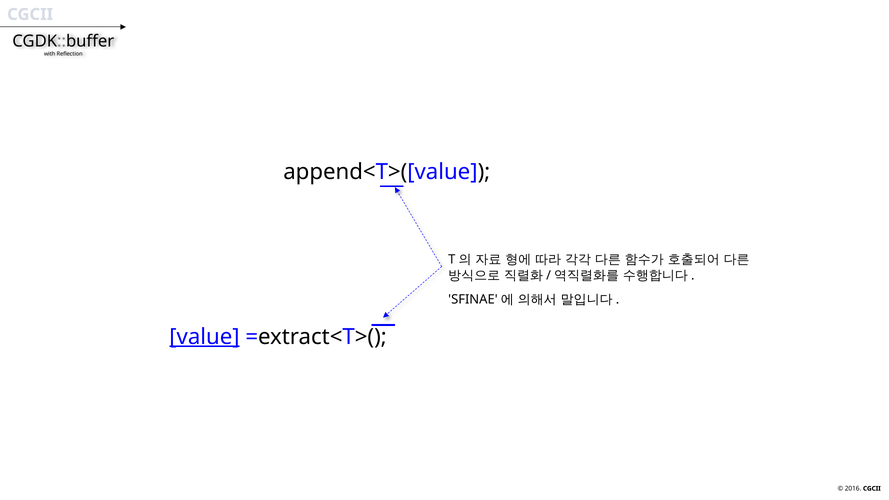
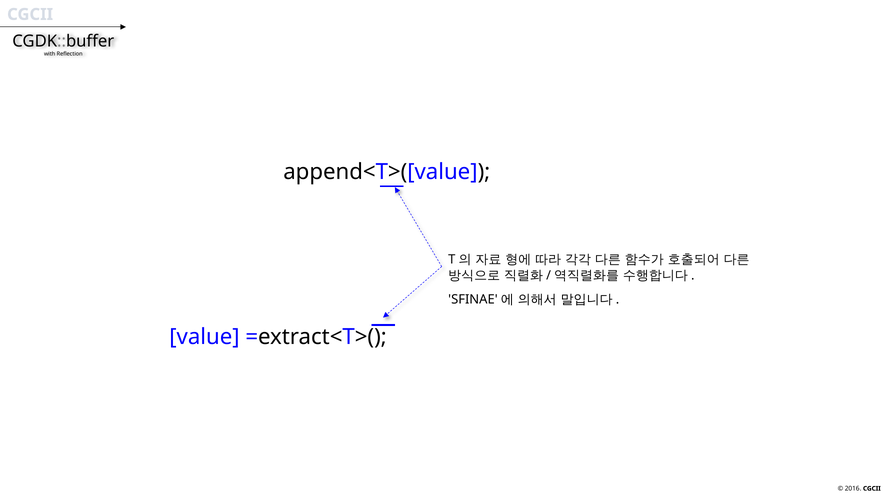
value underline: present -> none
